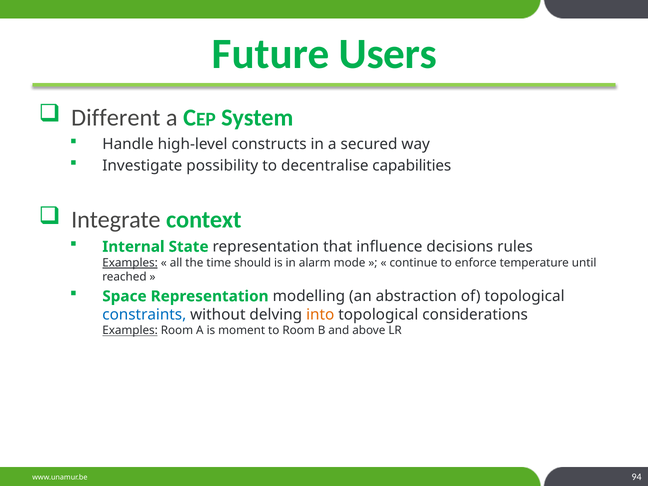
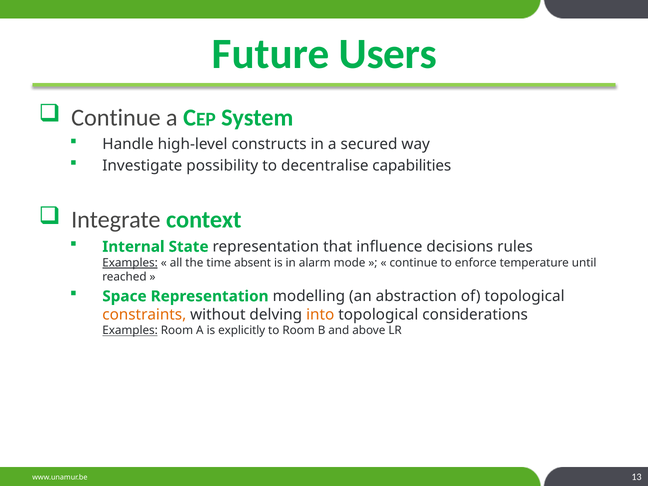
Different at (116, 118): Different -> Continue
should: should -> absent
constraints colour: blue -> orange
moment: moment -> explicitly
94: 94 -> 13
